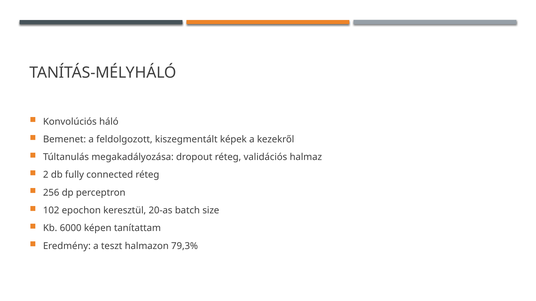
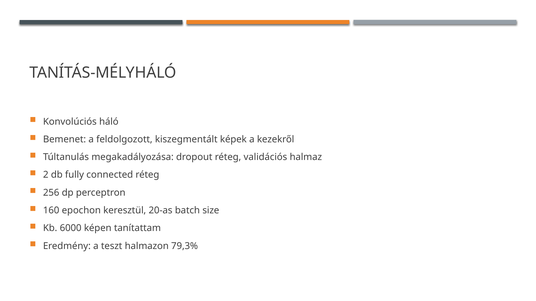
102: 102 -> 160
